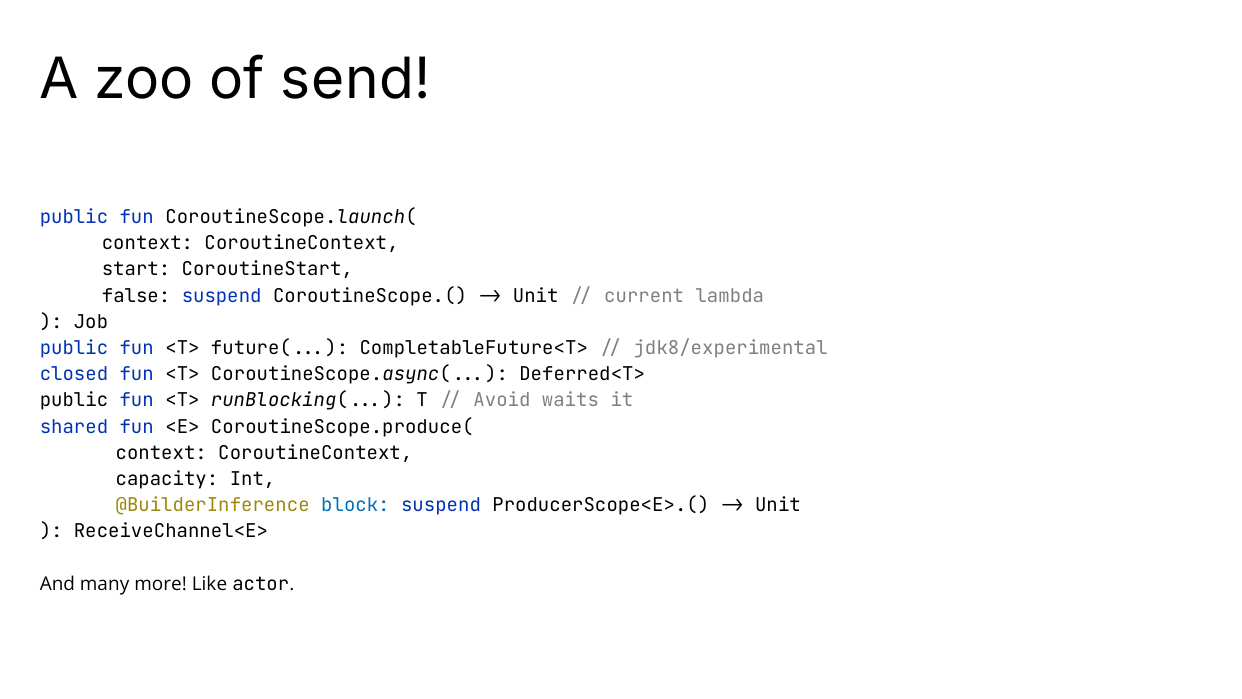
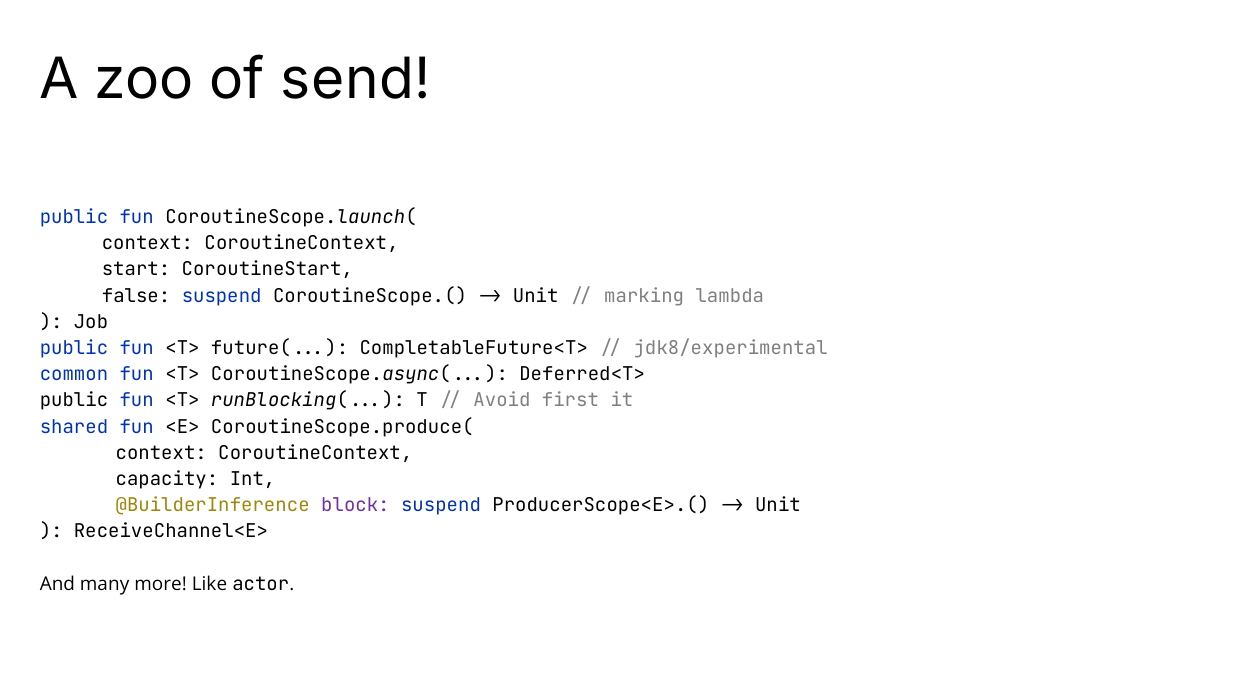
current: current -> marking
closed: closed -> common
waits: waits -> first
block colour: blue -> purple
